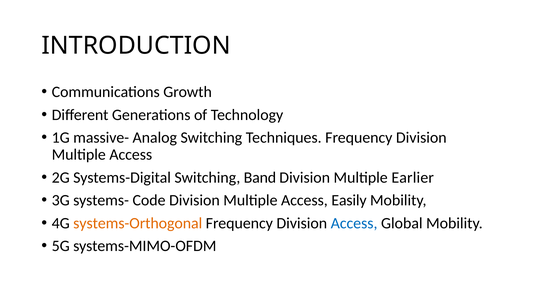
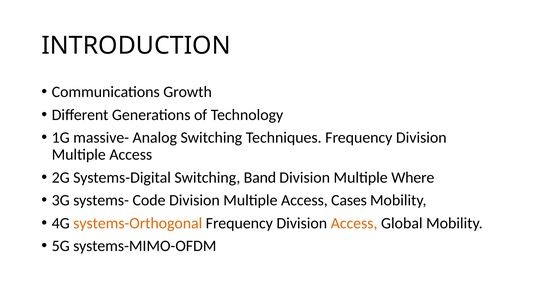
Earlier: Earlier -> Where
Easily: Easily -> Cases
Access at (354, 223) colour: blue -> orange
